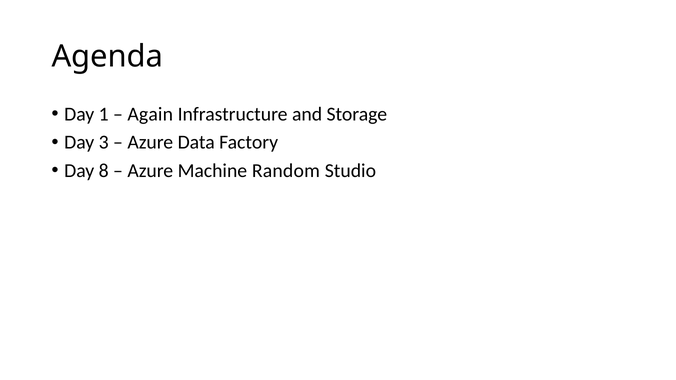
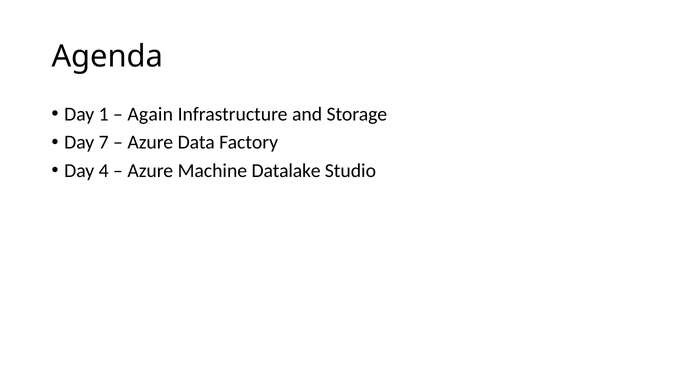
3: 3 -> 7
8: 8 -> 4
Random: Random -> Datalake
